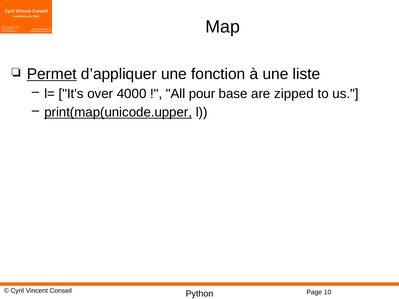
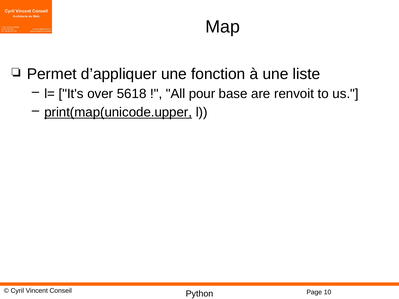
Permet underline: present -> none
4000: 4000 -> 5618
zipped: zipped -> renvoit
